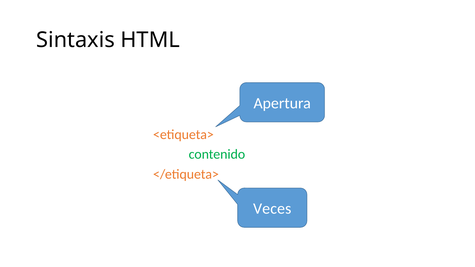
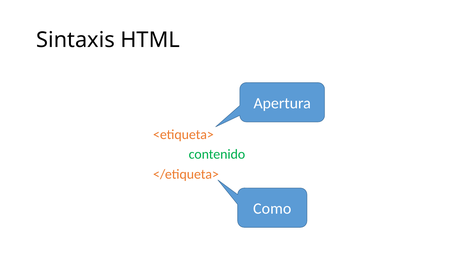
Veces: Veces -> Como
